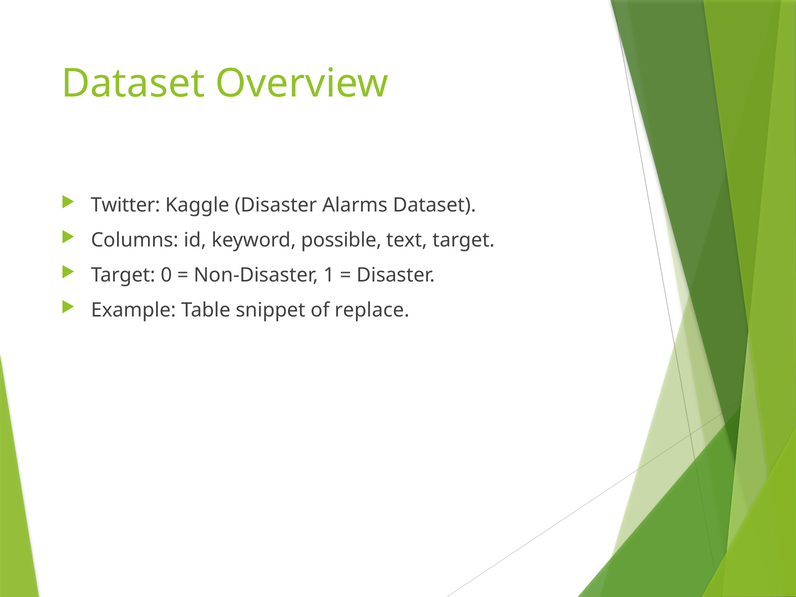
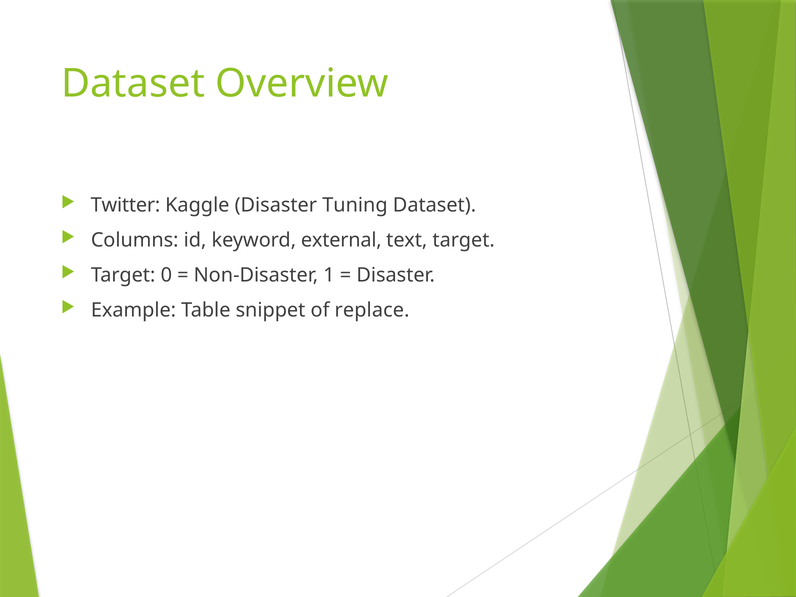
Alarms: Alarms -> Tuning
possible: possible -> external
